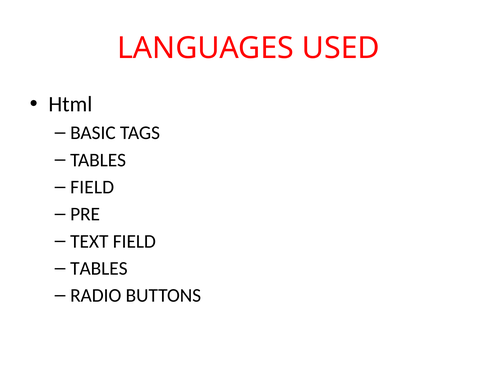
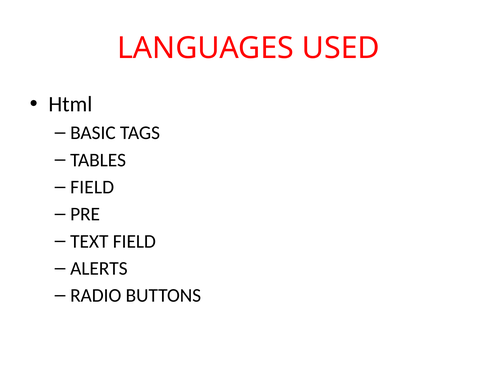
TABLES at (99, 268): TABLES -> ALERTS
